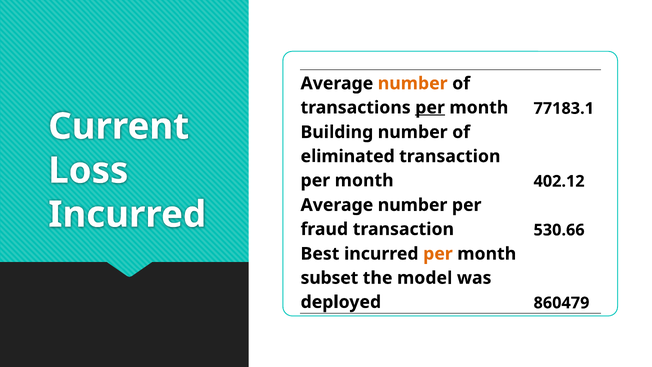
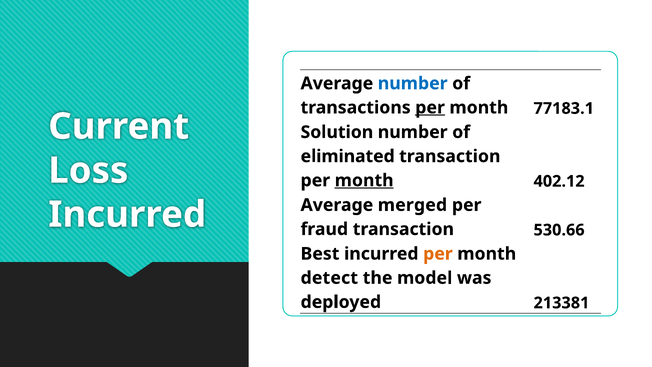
number at (413, 83) colour: orange -> blue
Building: Building -> Solution
month at (364, 180) underline: none -> present
number at (413, 205): number -> merged
subset: subset -> detect
860479: 860479 -> 213381
